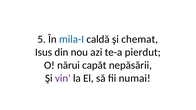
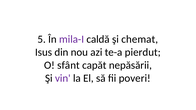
mila-I colour: blue -> purple
nărui: nărui -> sfânt
numai: numai -> poveri
